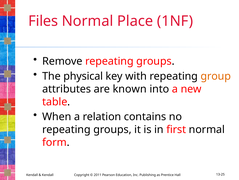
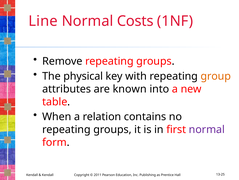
Files: Files -> Line
Place: Place -> Costs
normal at (207, 129) colour: black -> purple
